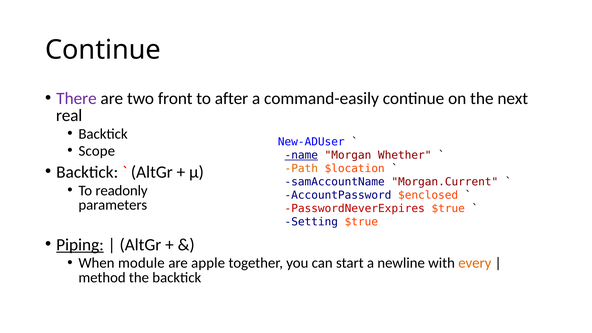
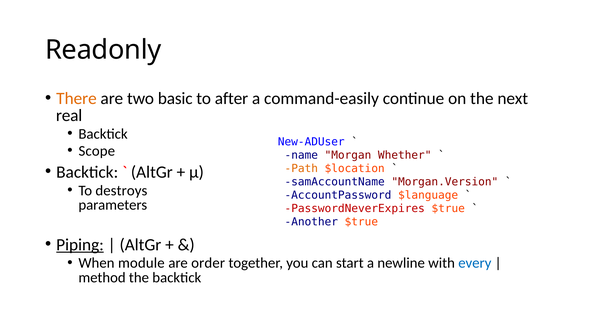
Continue at (103, 50): Continue -> Readonly
There colour: purple -> orange
front: front -> basic
name underline: present -> none
Morgan.Current: Morgan.Current -> Morgan.Version
readonly: readonly -> destroys
$enclosed: $enclosed -> $language
Setting: Setting -> Another
apple: apple -> order
every colour: orange -> blue
